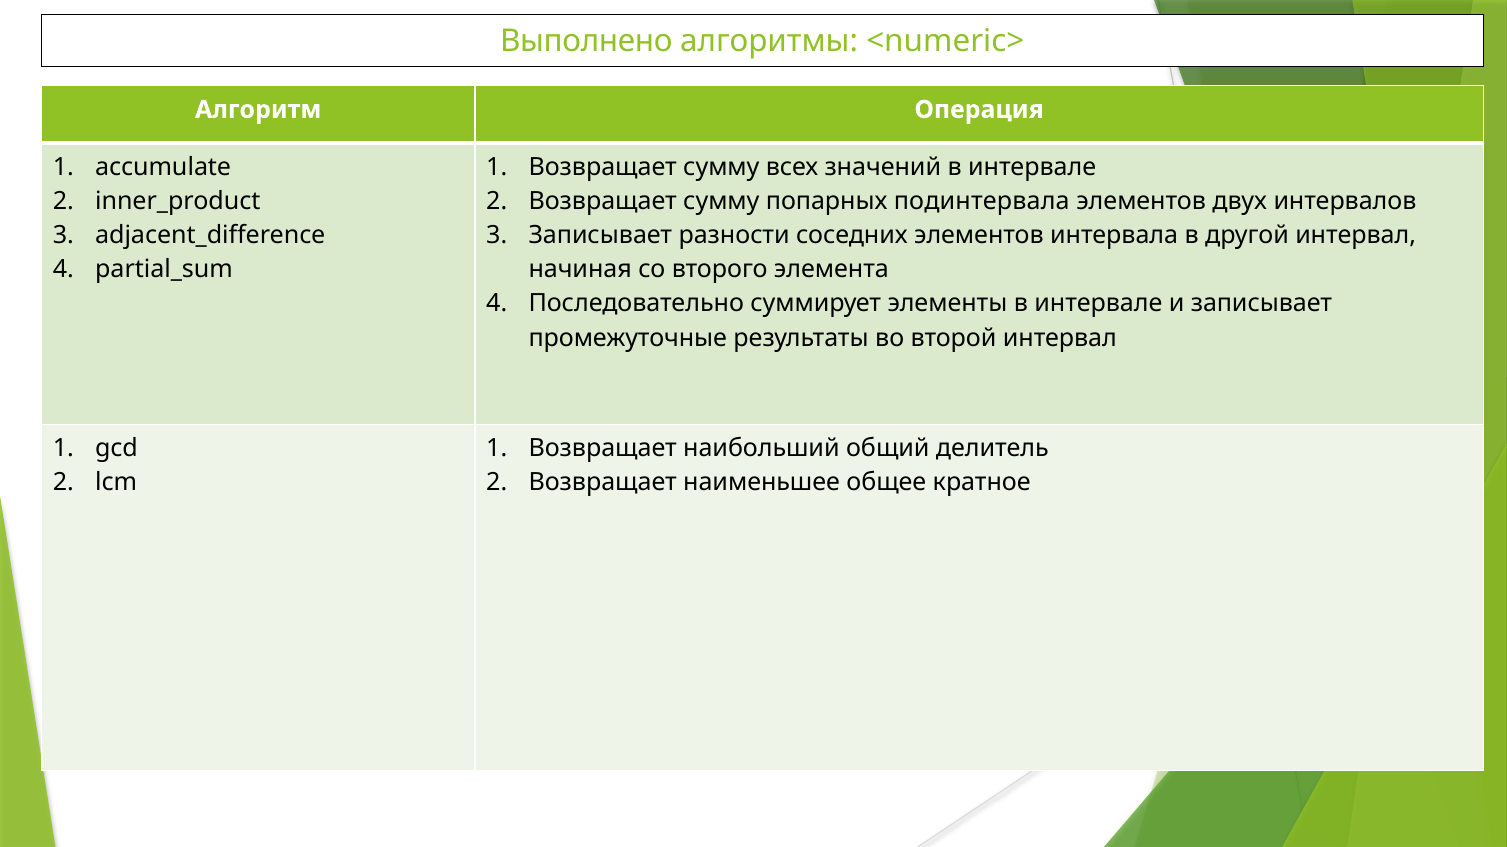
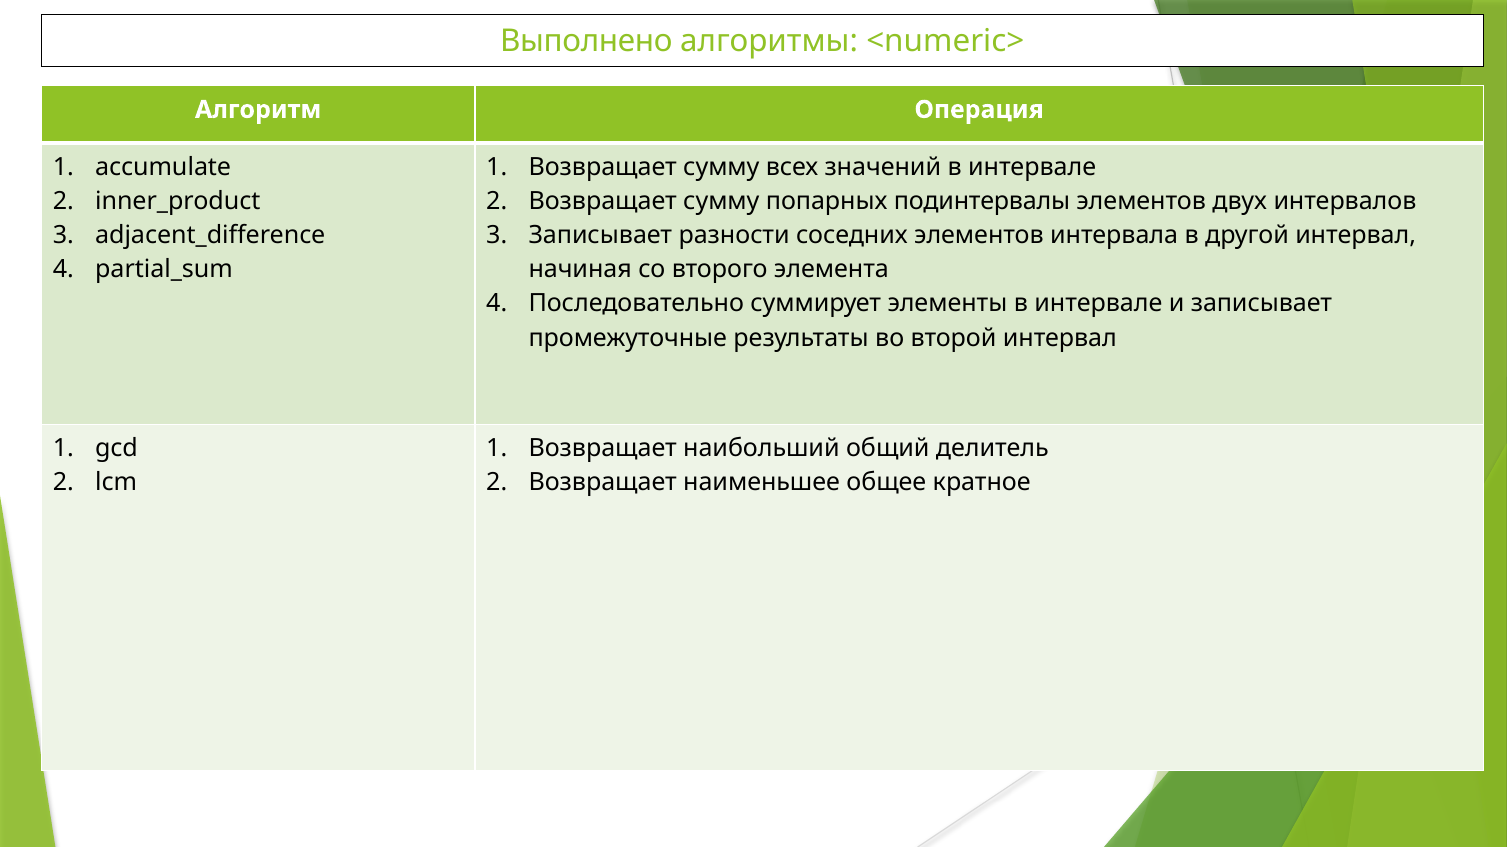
подинтервала: подинтервала -> подинтервалы
